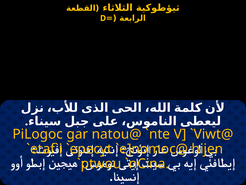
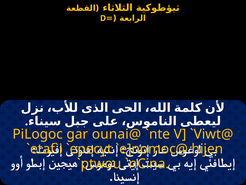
natou@: natou@ -> ounai@
